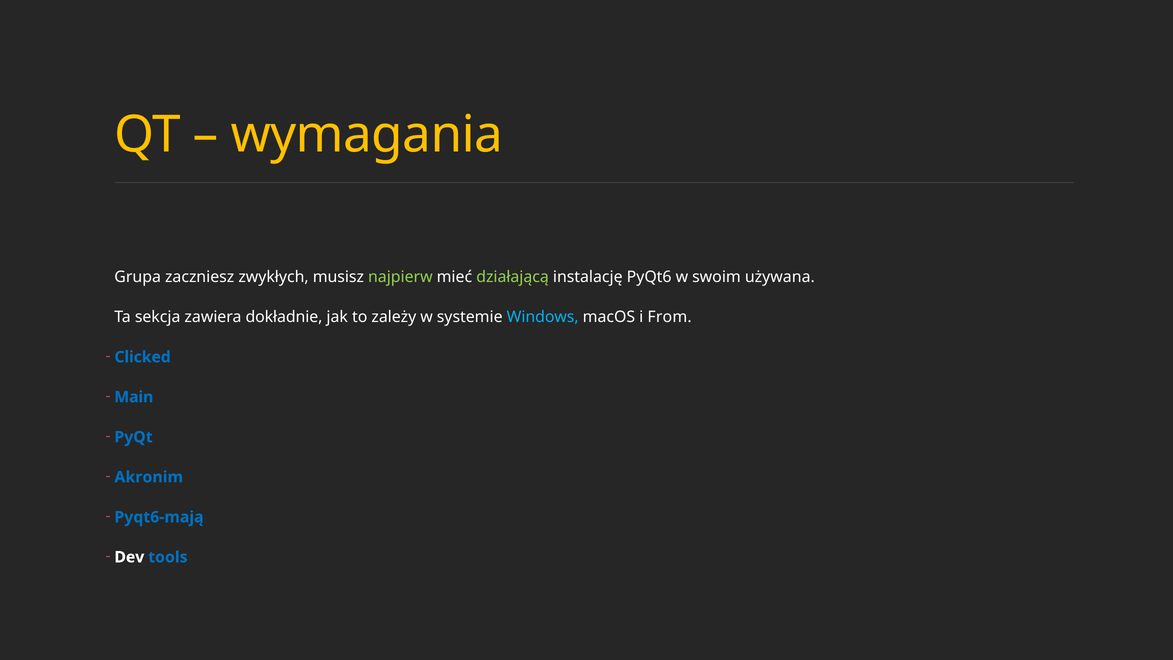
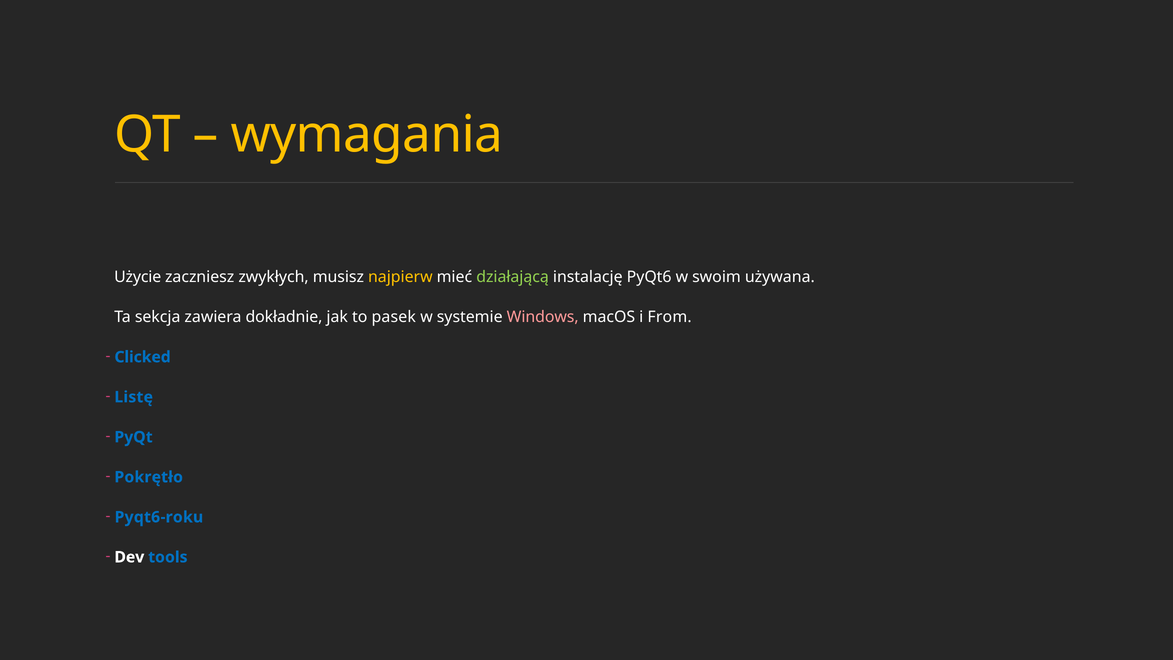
Grupa: Grupa -> Użycie
najpierw colour: light green -> yellow
zależy: zależy -> pasek
Windows colour: light blue -> pink
Main: Main -> Listę
Akronim: Akronim -> Pokrętło
Pyqt6-mają: Pyqt6-mają -> Pyqt6-roku
